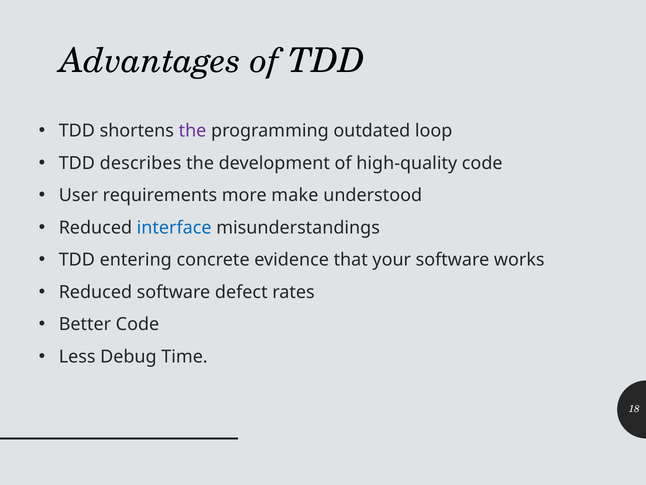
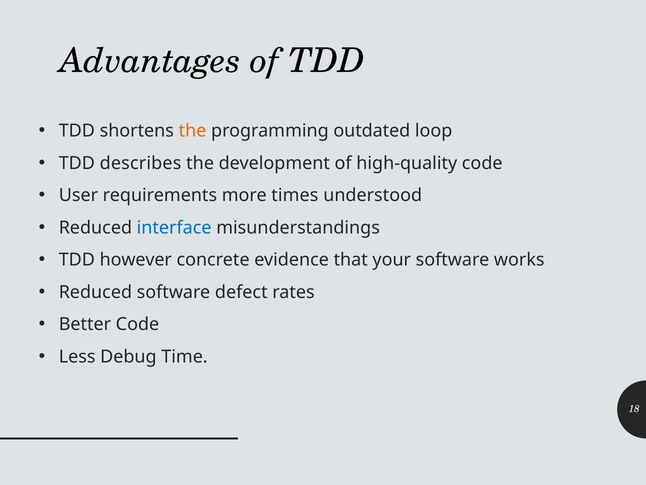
the at (193, 131) colour: purple -> orange
make: make -> times
entering: entering -> however
